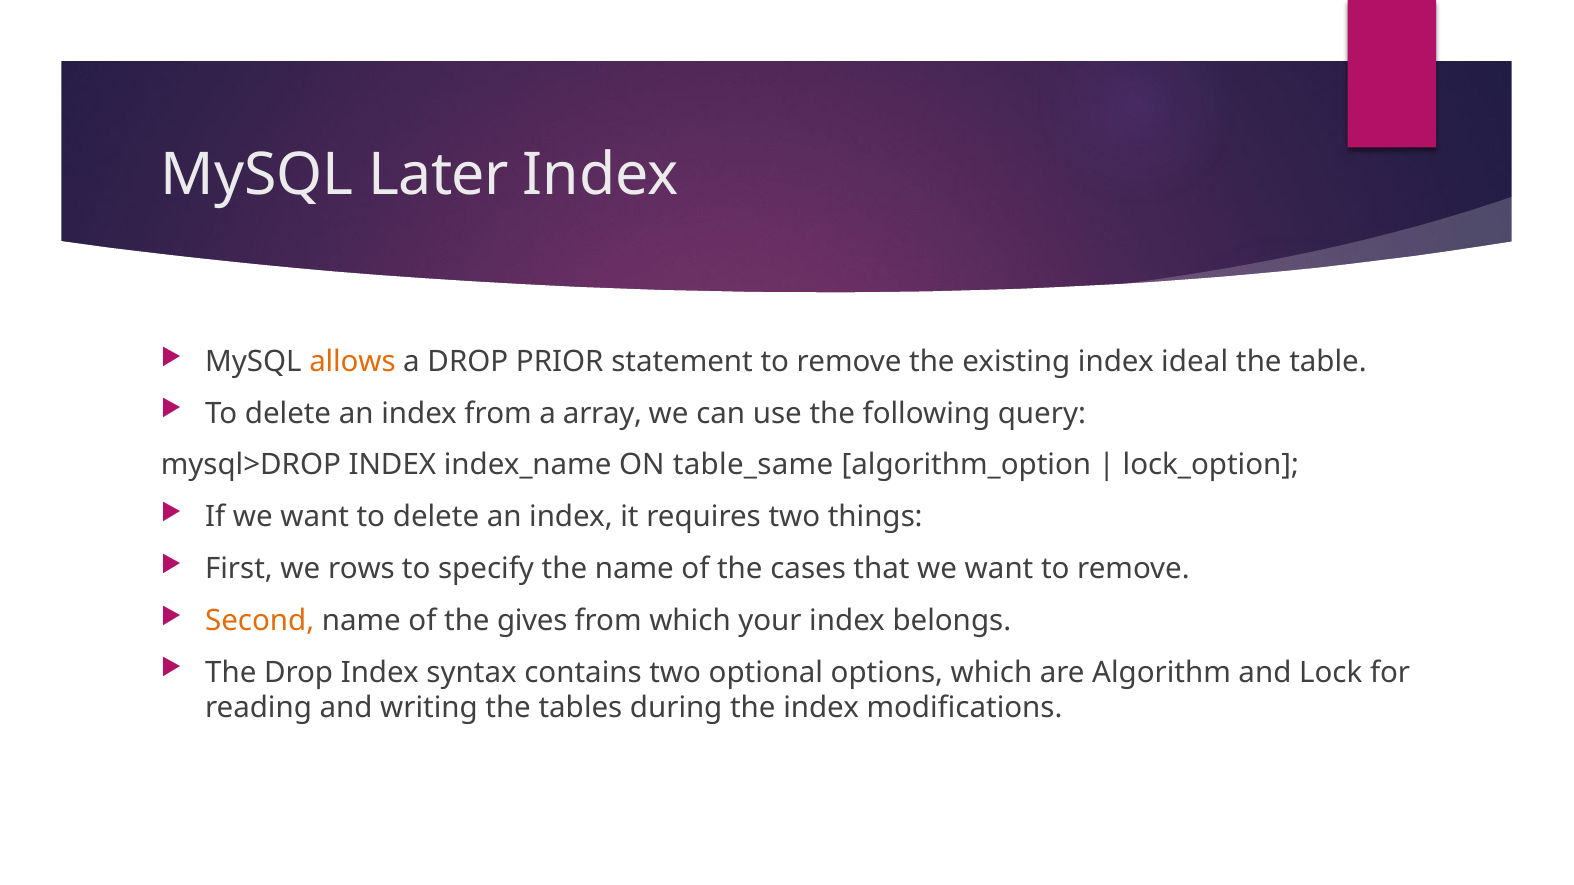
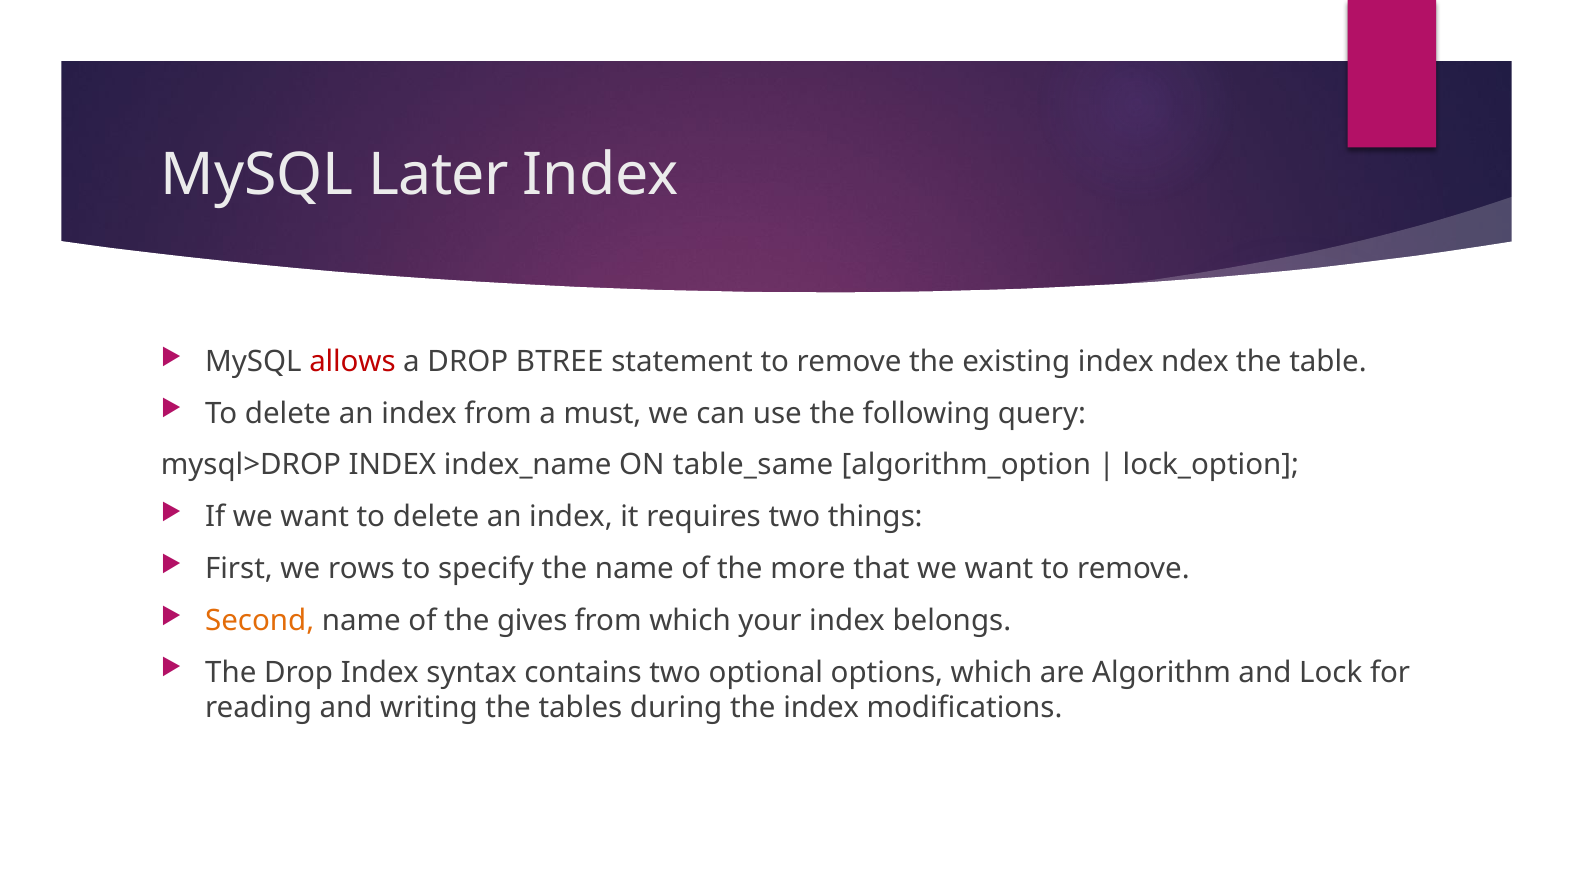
allows colour: orange -> red
PRIOR: PRIOR -> BTREE
ideal: ideal -> ndex
array: array -> must
cases: cases -> more
